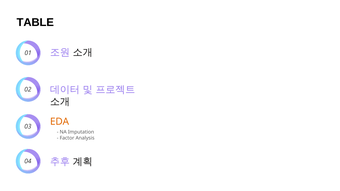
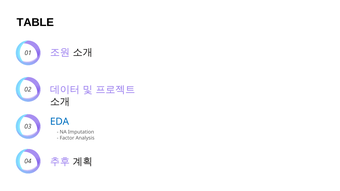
EDA colour: orange -> blue
